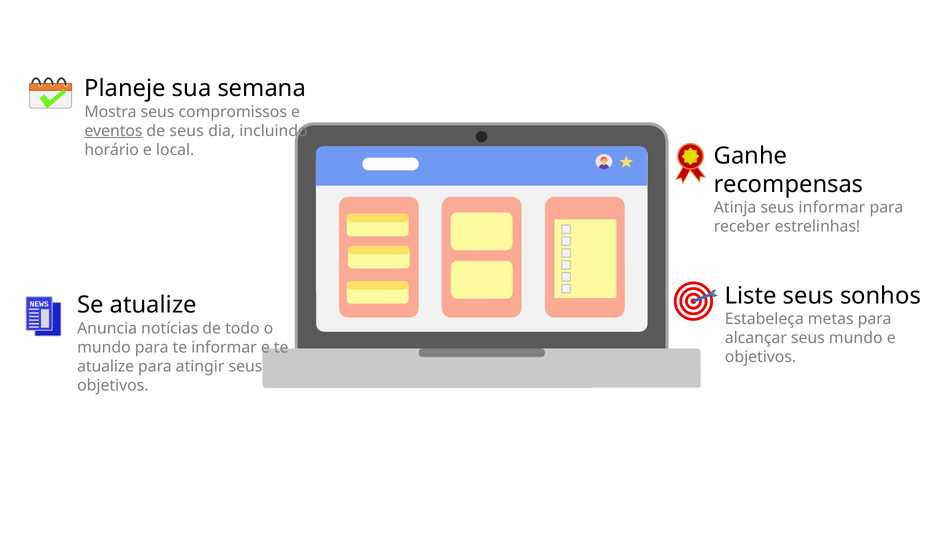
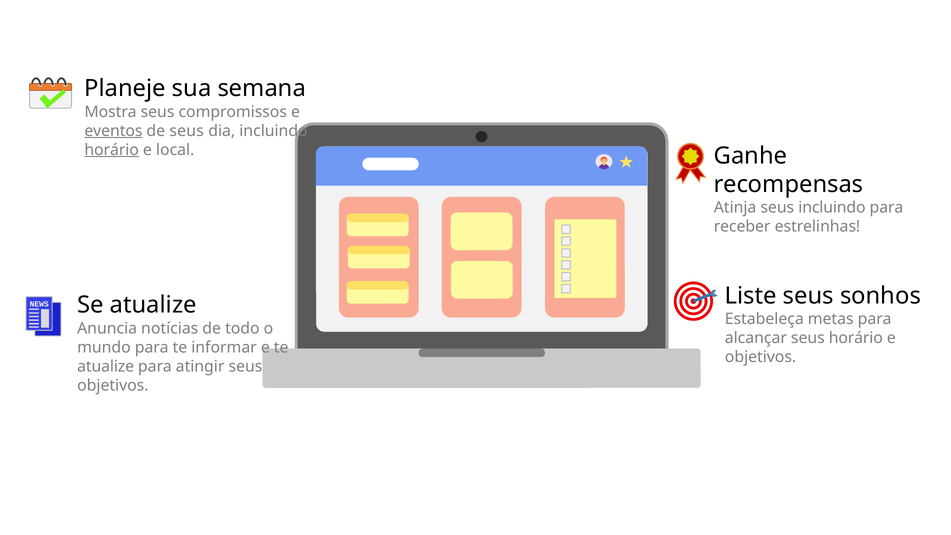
horário at (112, 150) underline: none -> present
seus informar: informar -> incluindo
seus mundo: mundo -> horário
